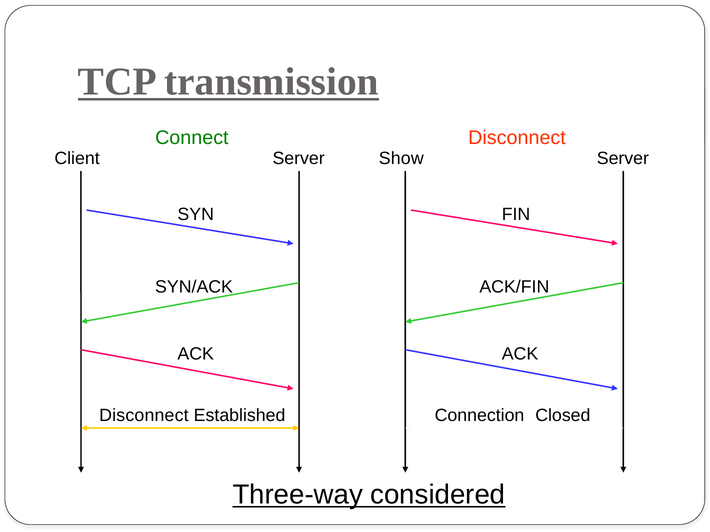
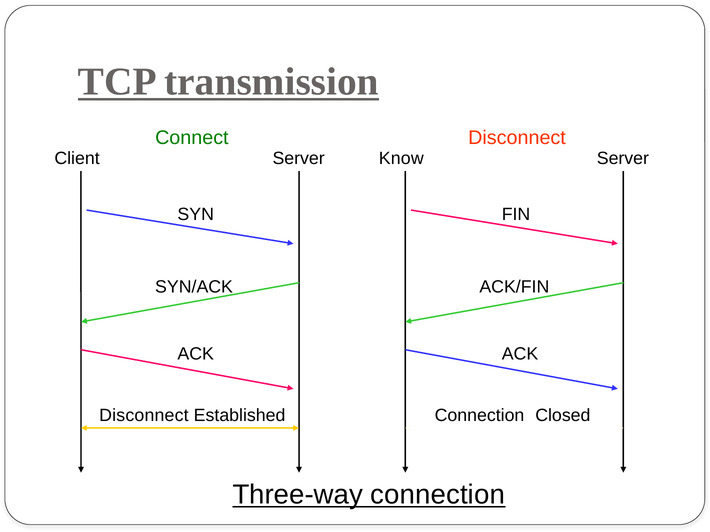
Show: Show -> Know
Three-way considered: considered -> connection
